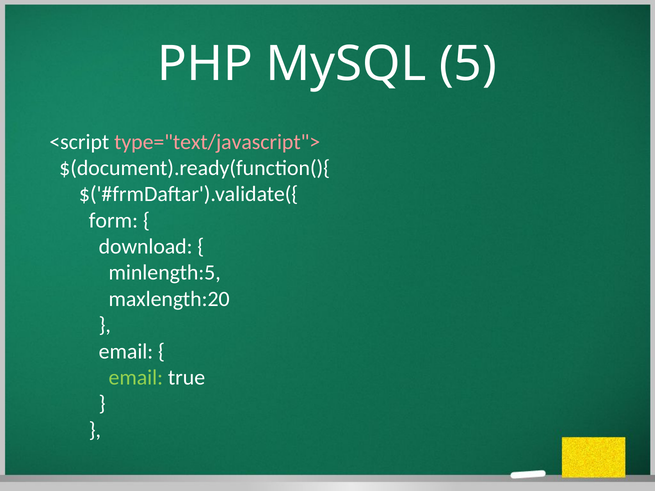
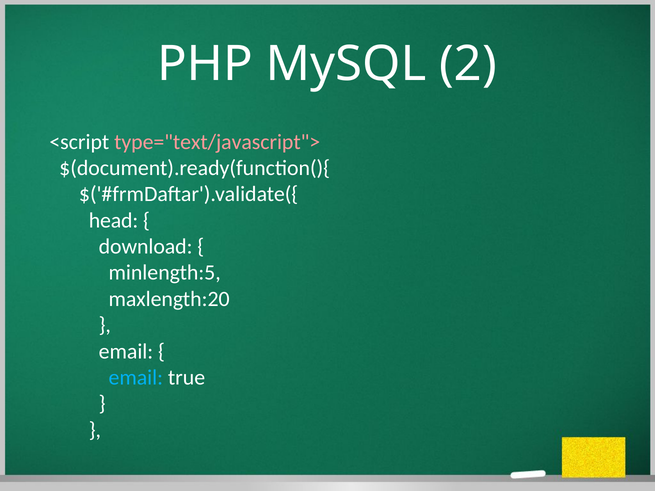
5: 5 -> 2
form: form -> head
email at (136, 378) colour: light green -> light blue
